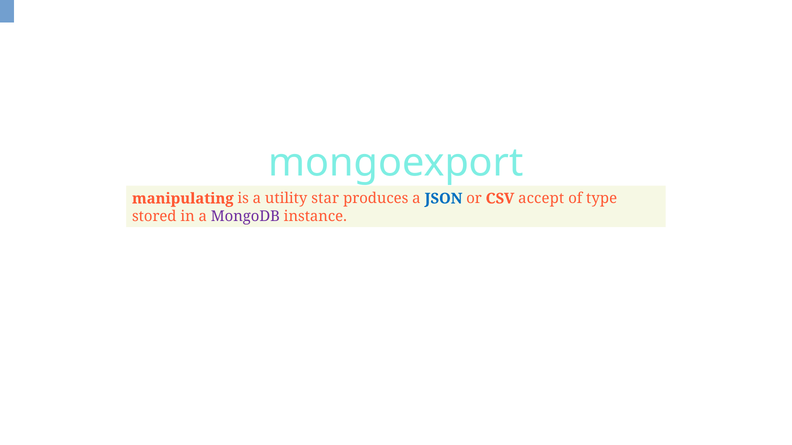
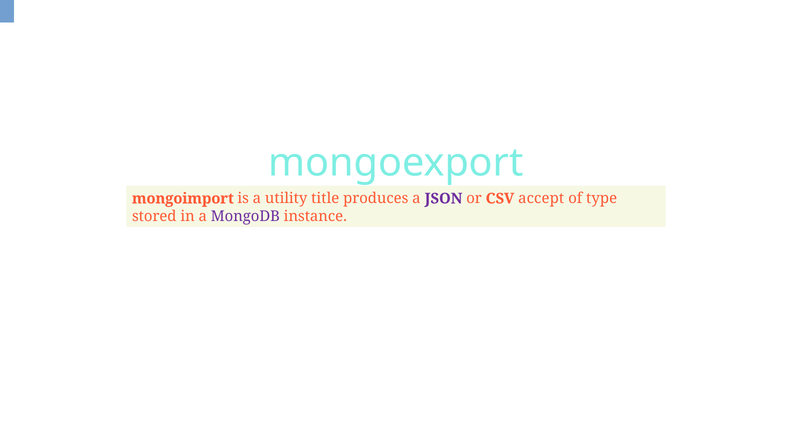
manipulating: manipulating -> mongoimport
star: star -> title
JSON colour: blue -> purple
